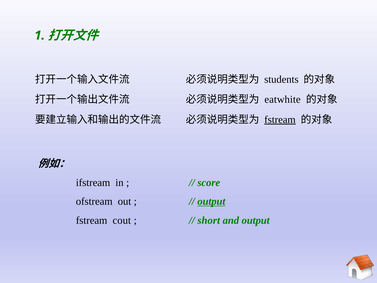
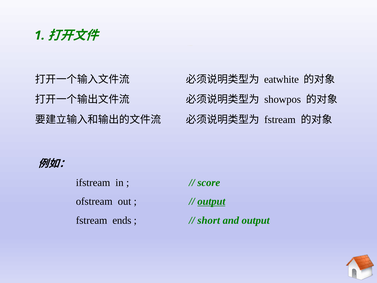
students: students -> eatwhite
eatwhite: eatwhite -> showpos
fstream at (280, 119) underline: present -> none
cout: cout -> ends
